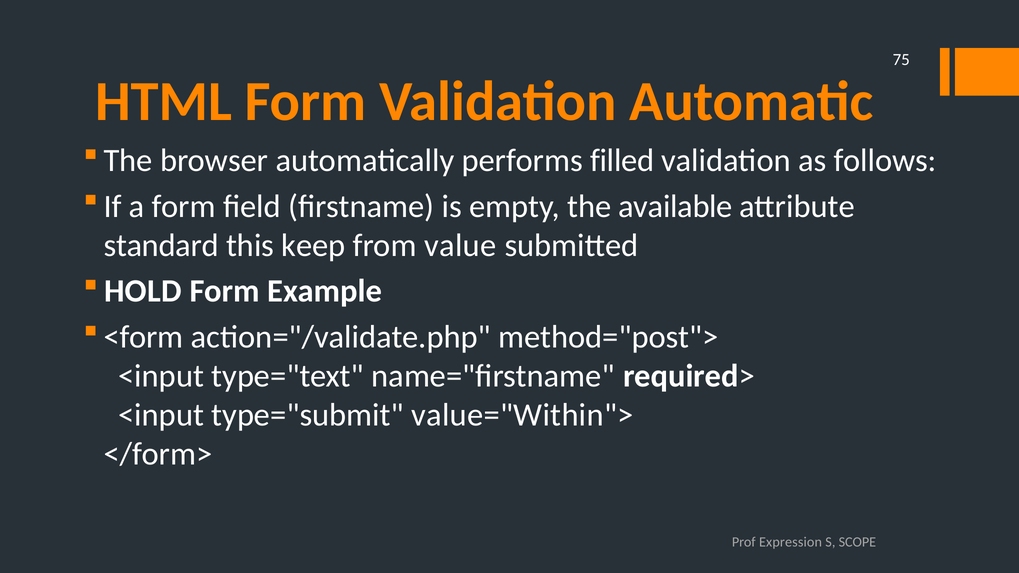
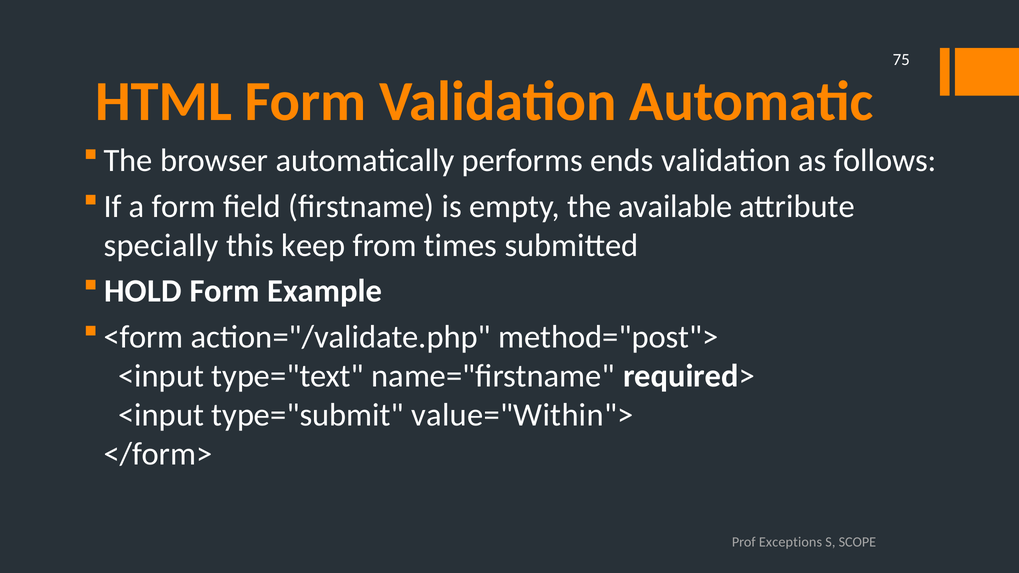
filled: filled -> ends
standard: standard -> specially
value: value -> times
Expression: Expression -> Exceptions
